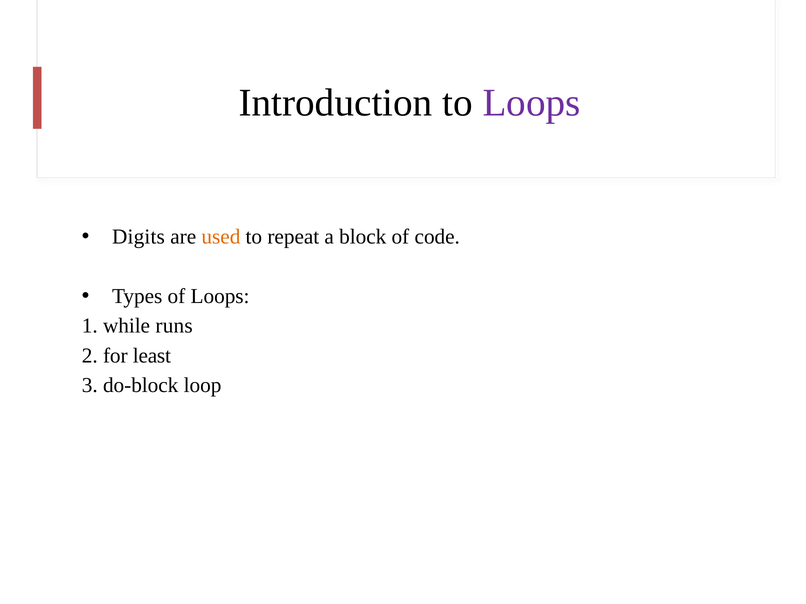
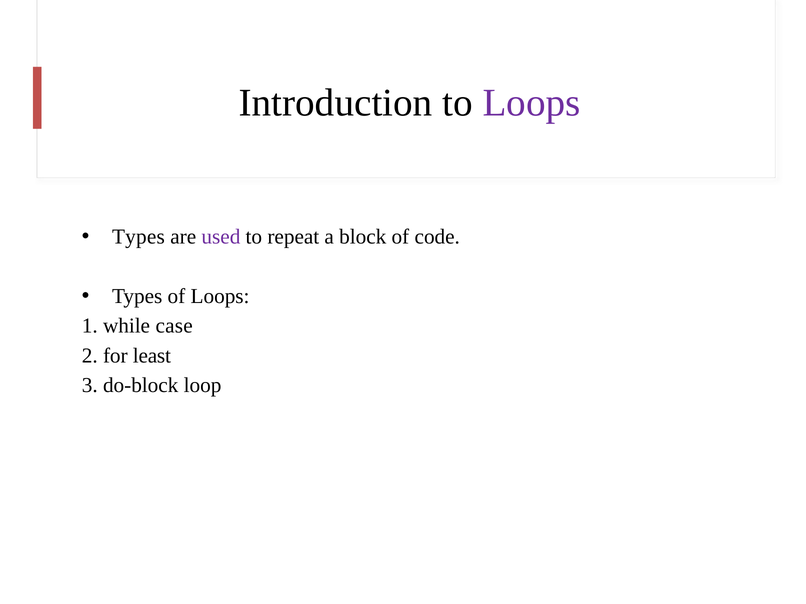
Digits at (138, 237): Digits -> Types
used colour: orange -> purple
runs: runs -> case
